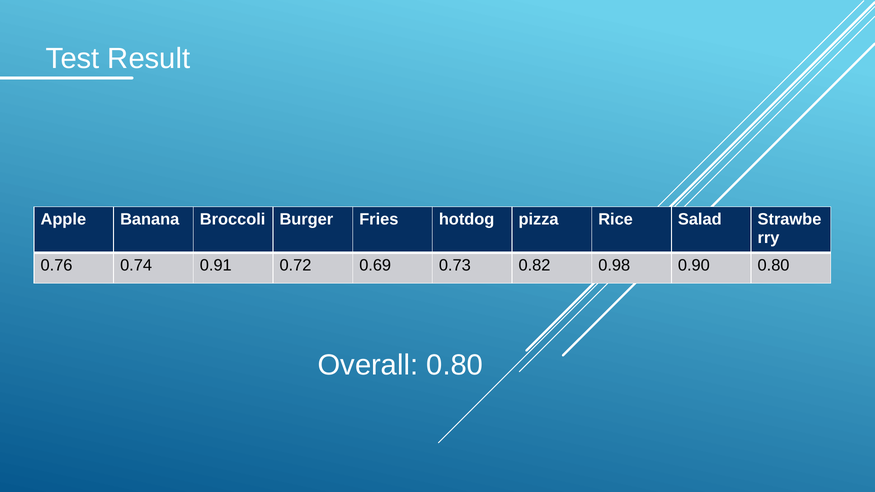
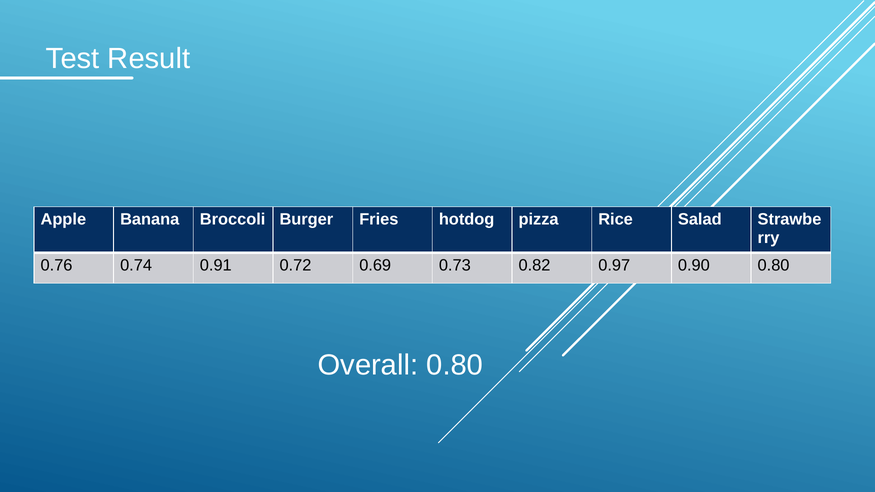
0.98: 0.98 -> 0.97
